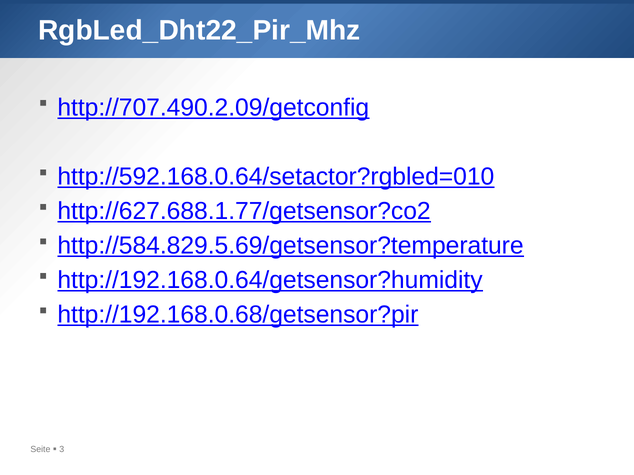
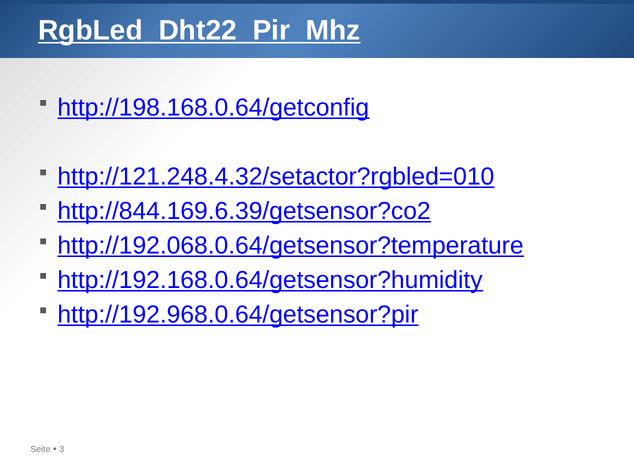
RgbLed_Dht22_Pir_Mhz underline: none -> present
http://707.490.2.09/getconfig: http://707.490.2.09/getconfig -> http://198.168.0.64/getconfig
http://592.168.0.64/setactor?rgbled=010: http://592.168.0.64/setactor?rgbled=010 -> http://121.248.4.32/setactor?rgbled=010
http://627.688.1.77/getsensor?co2: http://627.688.1.77/getsensor?co2 -> http://844.169.6.39/getsensor?co2
http://584.829.5.69/getsensor?temperature: http://584.829.5.69/getsensor?temperature -> http://192.068.0.64/getsensor?temperature
http://192.168.0.68/getsensor?pir: http://192.168.0.68/getsensor?pir -> http://192.968.0.64/getsensor?pir
